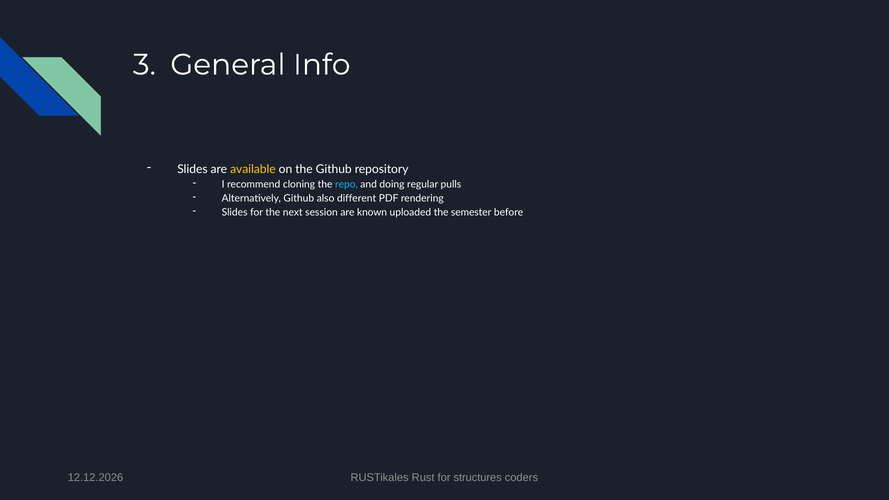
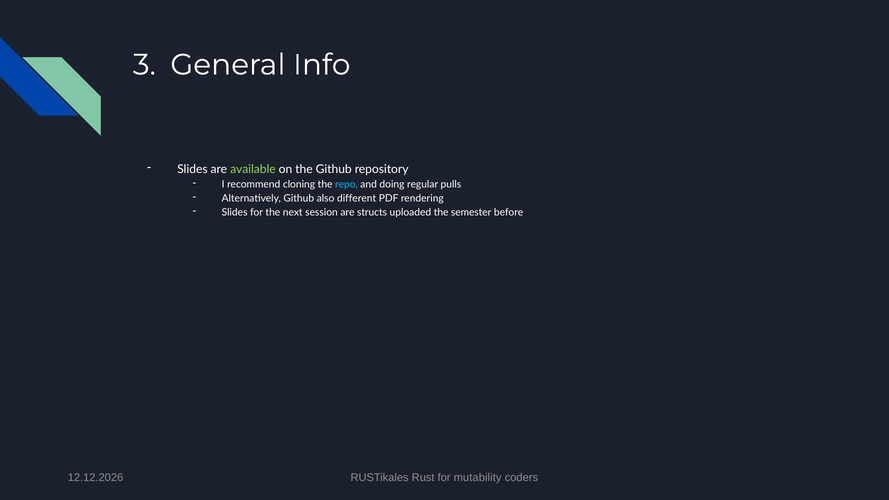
available colour: yellow -> light green
known: known -> structs
structures: structures -> mutability
